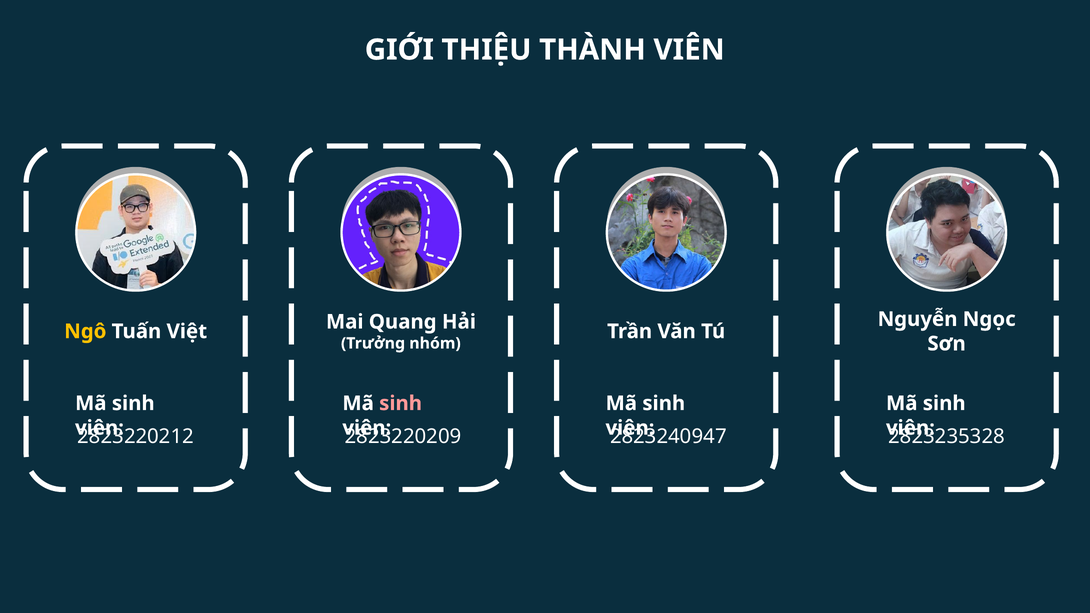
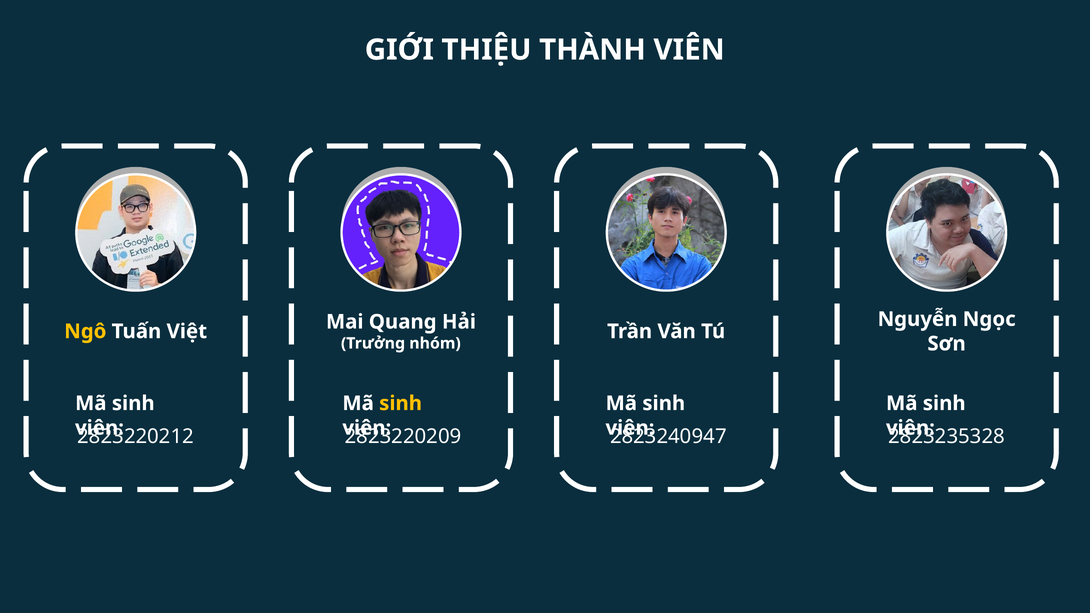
sinh at (401, 403) colour: pink -> yellow
